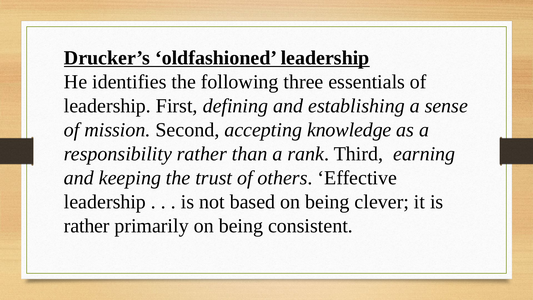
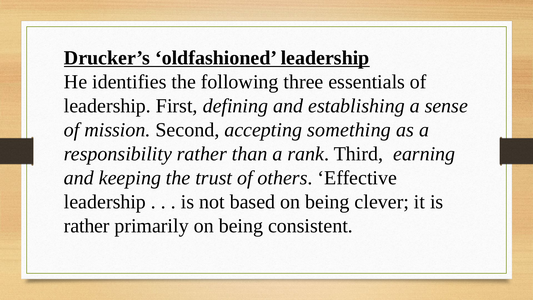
knowledge: knowledge -> something
